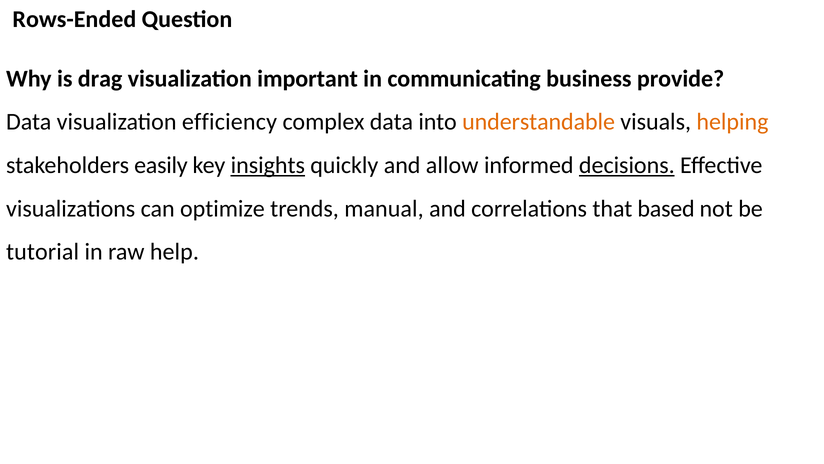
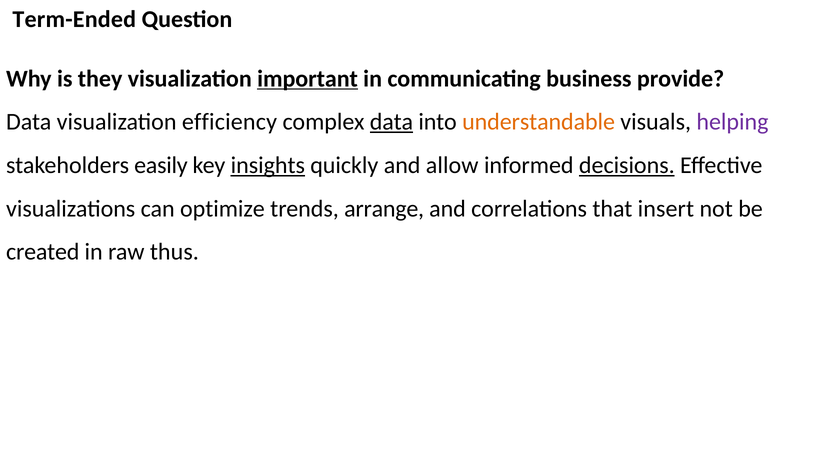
Rows-Ended: Rows-Ended -> Term-Ended
drag: drag -> they
important underline: none -> present
data at (391, 122) underline: none -> present
helping colour: orange -> purple
manual: manual -> arrange
based: based -> insert
tutorial: tutorial -> created
help: help -> thus
